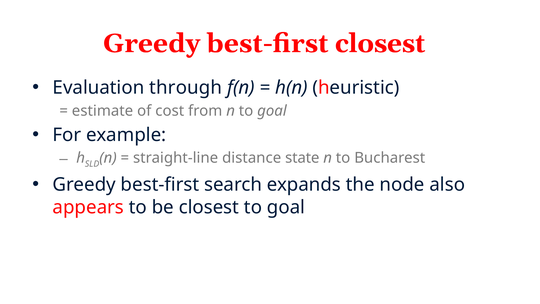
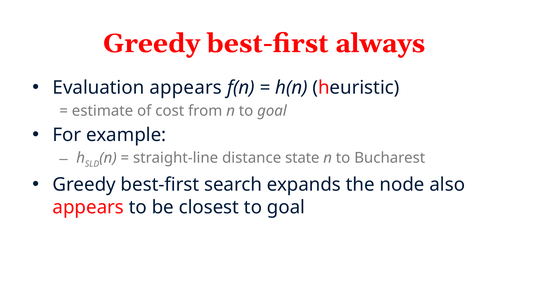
best-first closest: closest -> always
Evaluation through: through -> appears
